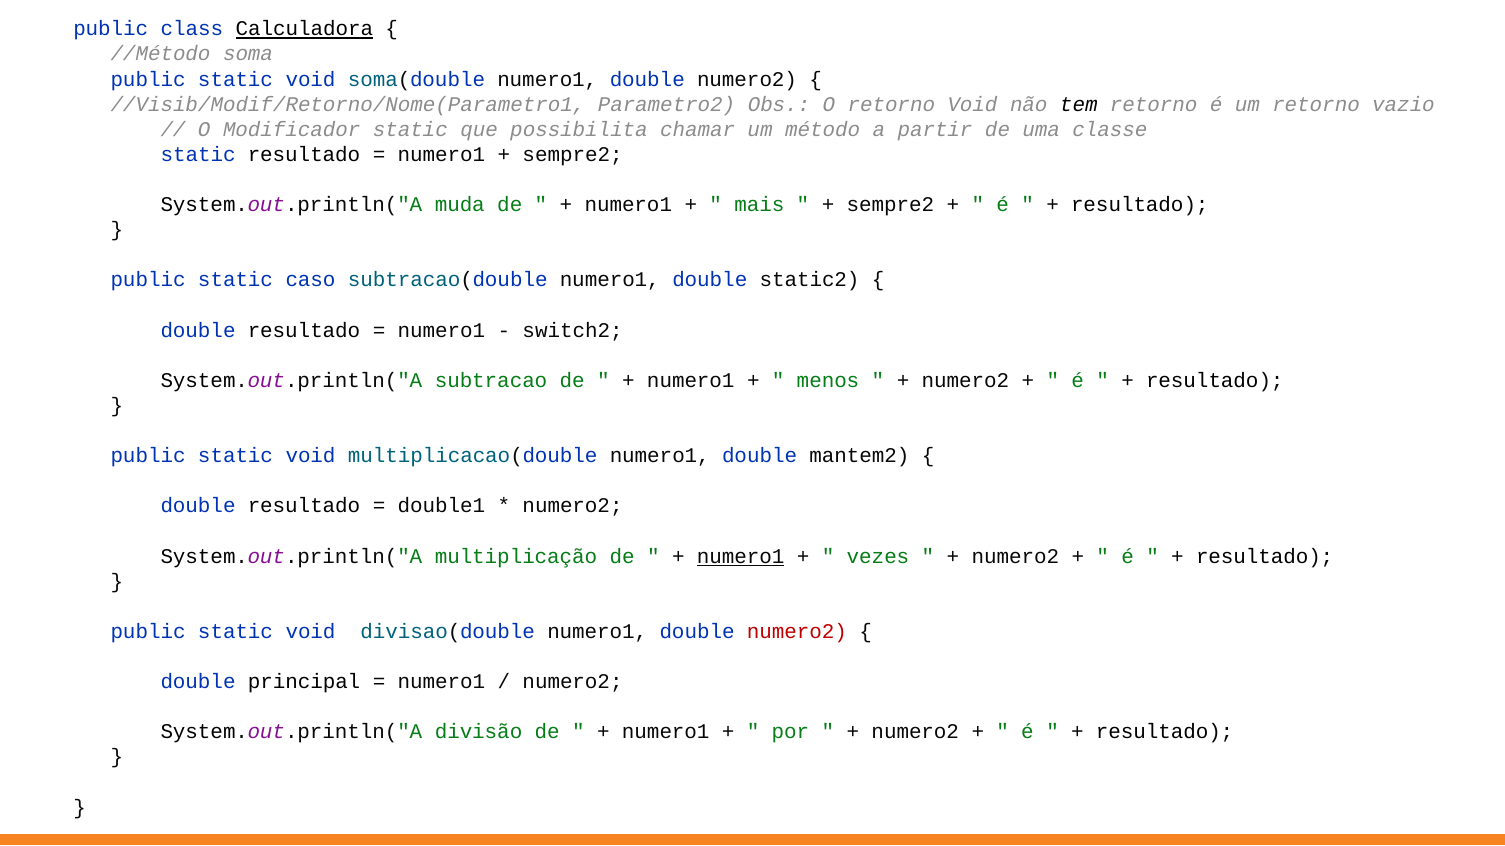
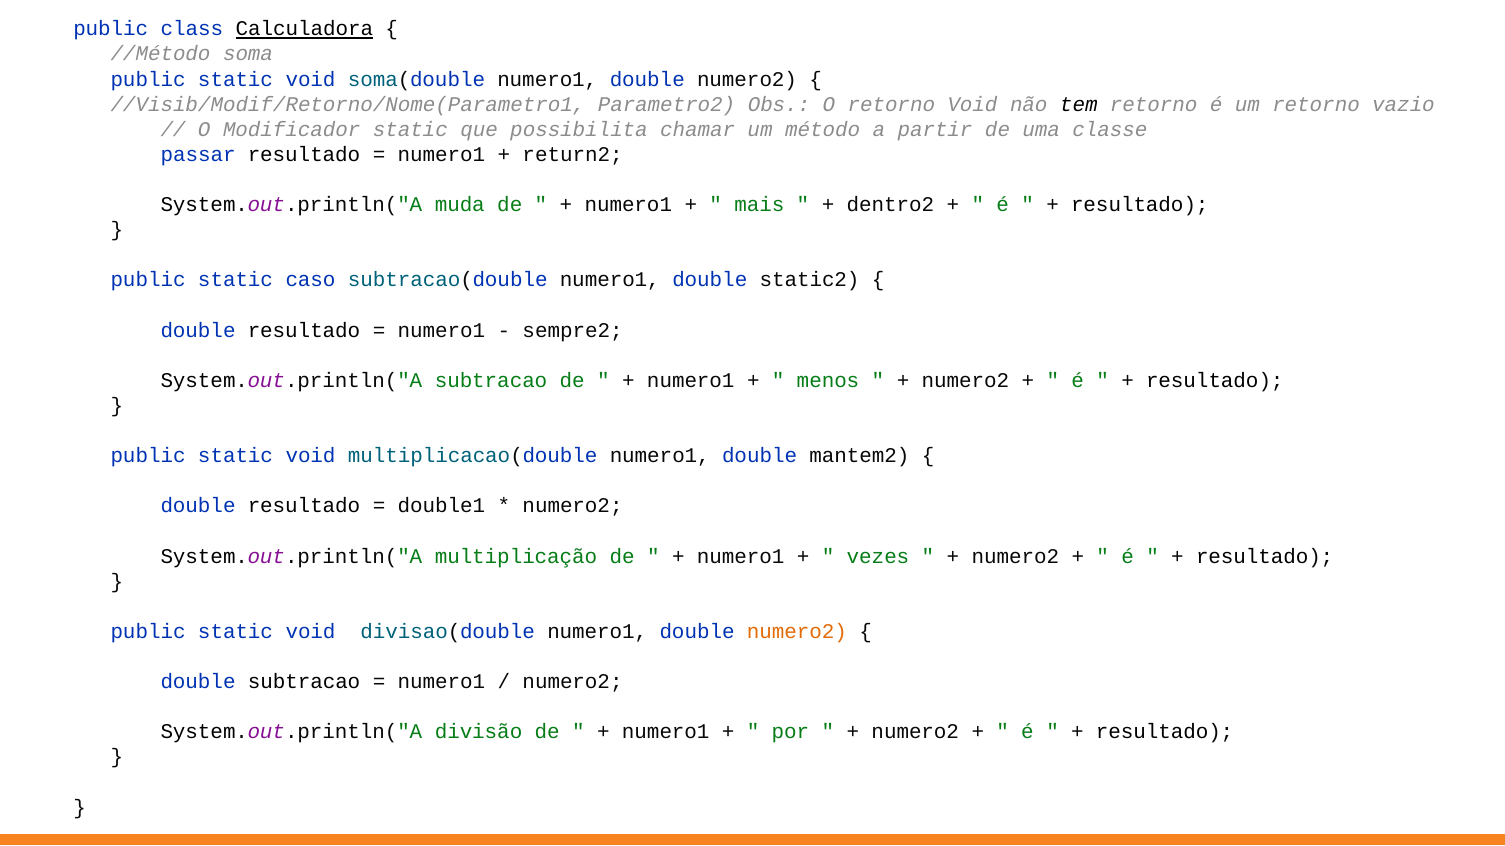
static at (198, 155): static -> passar
sempre2 at (573, 155): sempre2 -> return2
sempre2 at (890, 205): sempre2 -> dentro2
switch2: switch2 -> sempre2
numero1 at (741, 557) underline: present -> none
numero2 at (797, 632) colour: red -> orange
double principal: principal -> subtracao
